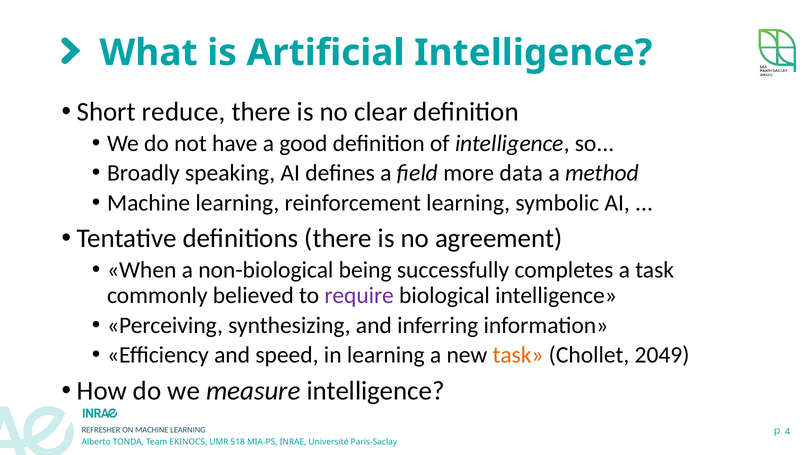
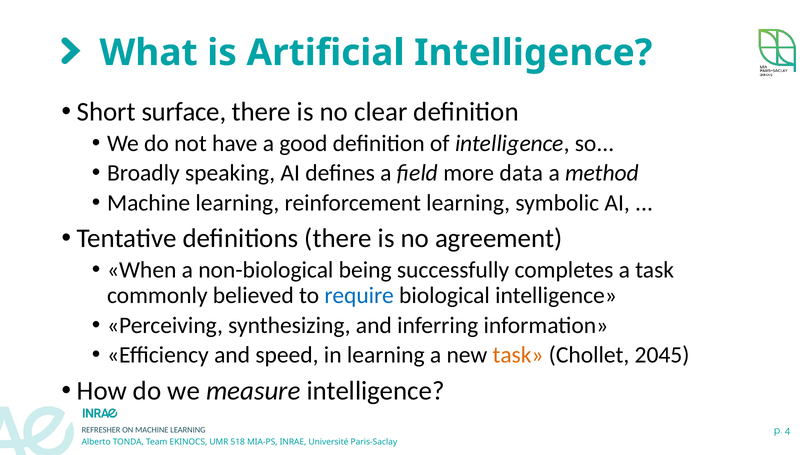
reduce: reduce -> surface
require colour: purple -> blue
2049: 2049 -> 2045
